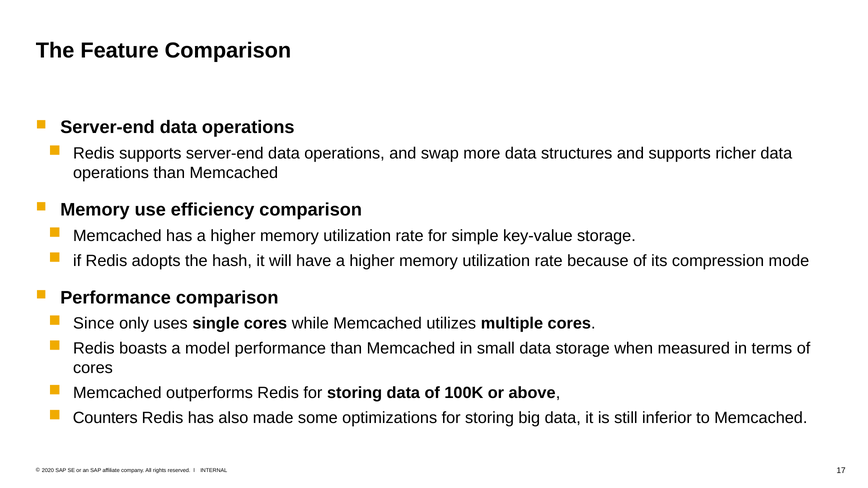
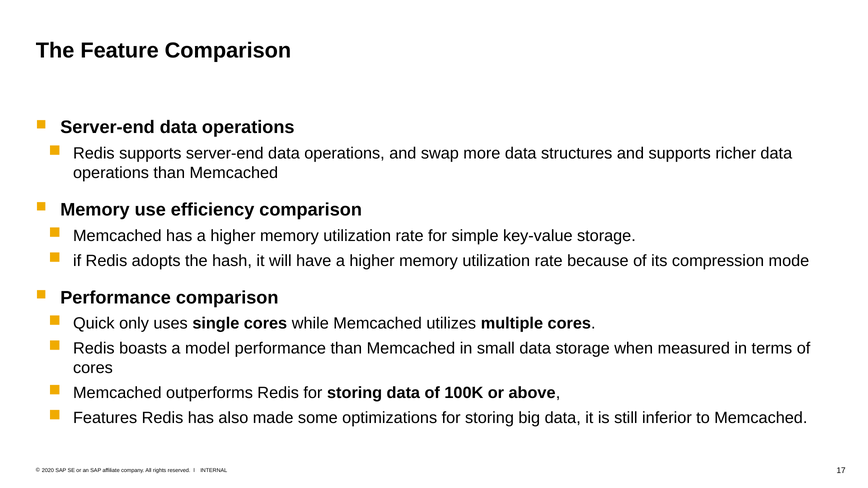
Since: Since -> Quick
Counters: Counters -> Features
